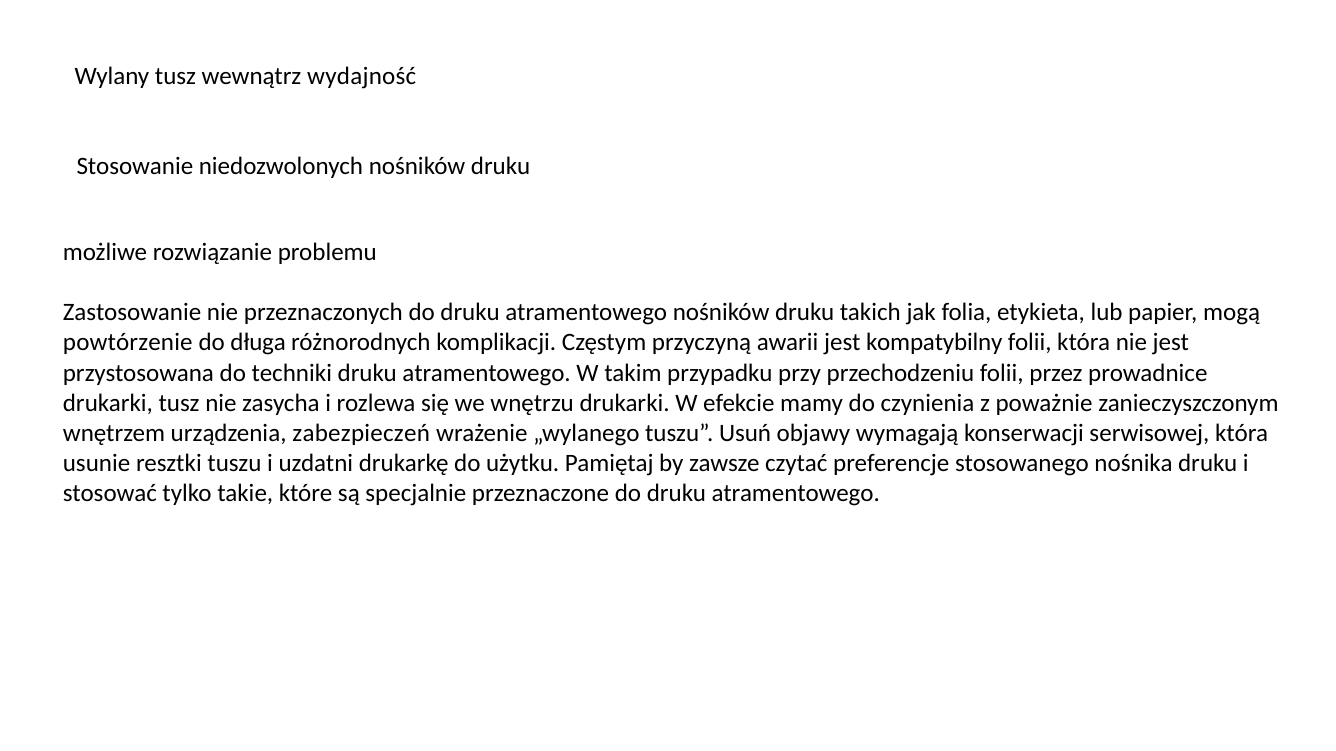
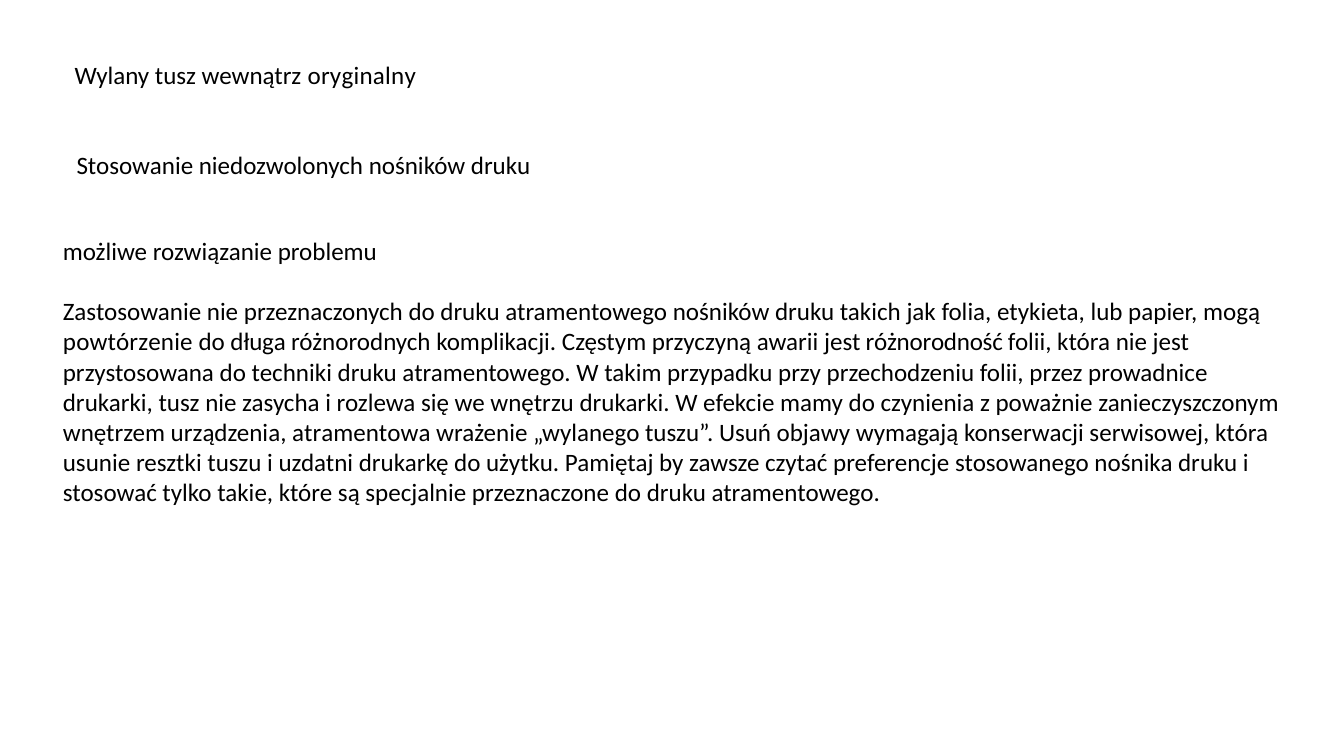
wydajność: wydajność -> oryginalny
kompatybilny: kompatybilny -> różnorodność
zabezpieczeń: zabezpieczeń -> atramentowa
